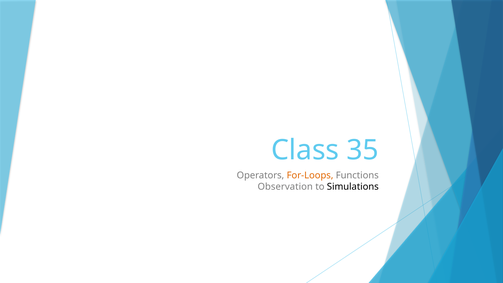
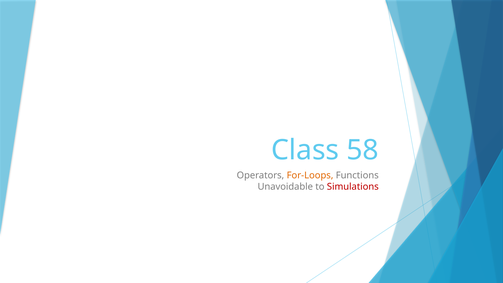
35: 35 -> 58
Observation: Observation -> Unavoidable
Simulations colour: black -> red
